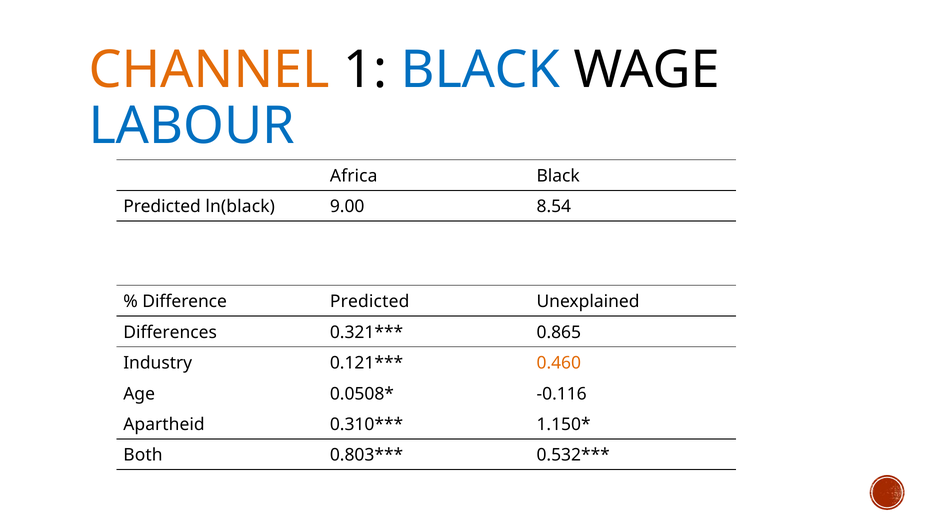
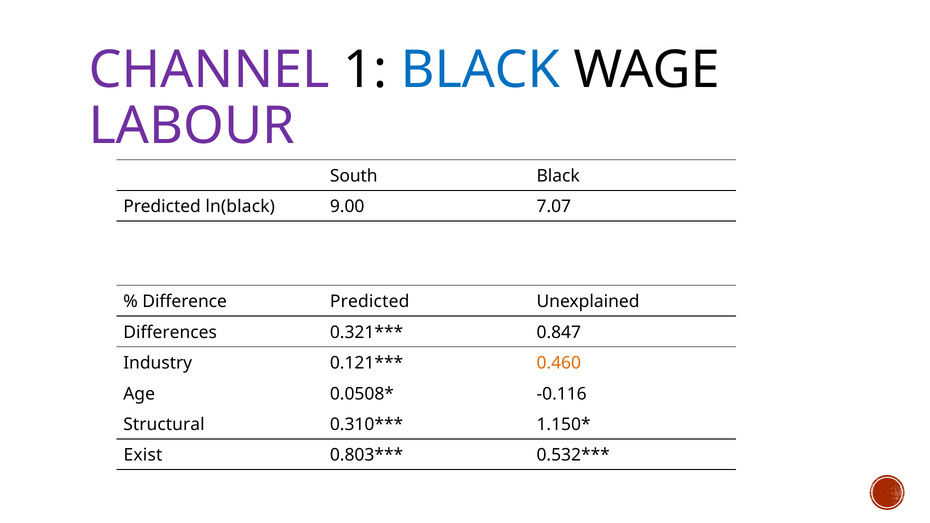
CHANNEL colour: orange -> purple
LABOUR colour: blue -> purple
Africa: Africa -> South
8.54: 8.54 -> 7.07
0.865: 0.865 -> 0.847
Apartheid: Apartheid -> Structural
Both: Both -> Exist
